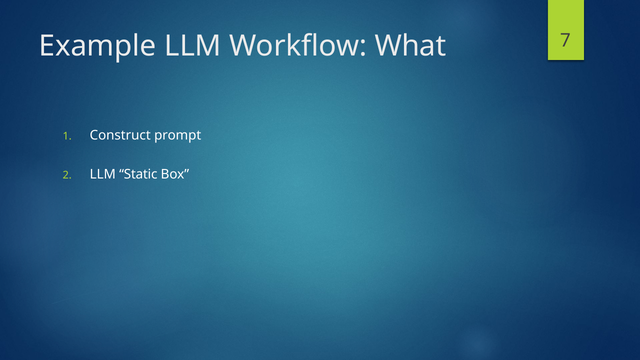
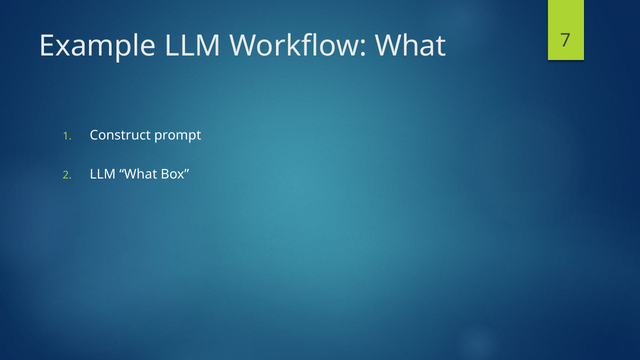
LLM Static: Static -> What
